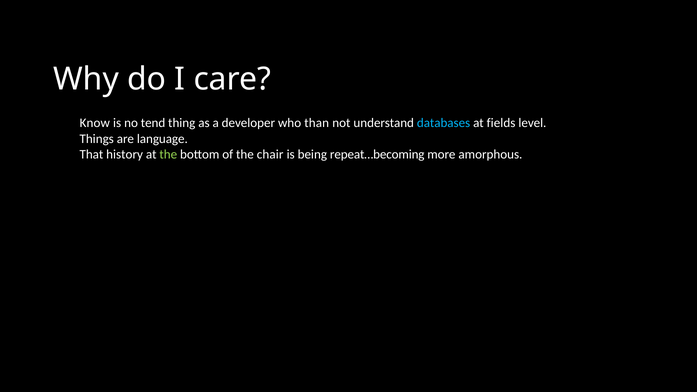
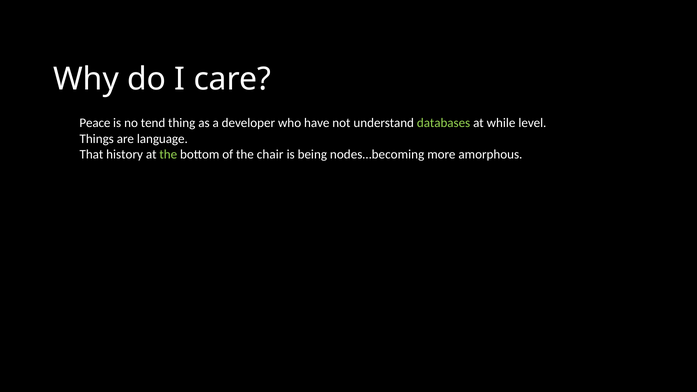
Know: Know -> Peace
than: than -> have
databases colour: light blue -> light green
fields: fields -> while
repeat…becoming: repeat…becoming -> nodes…becoming
